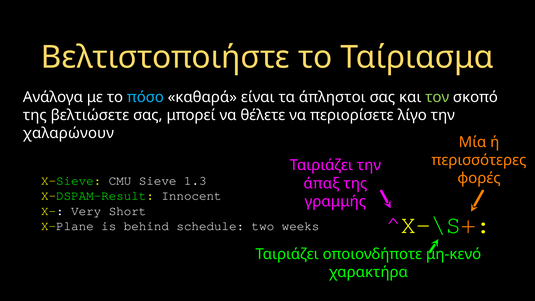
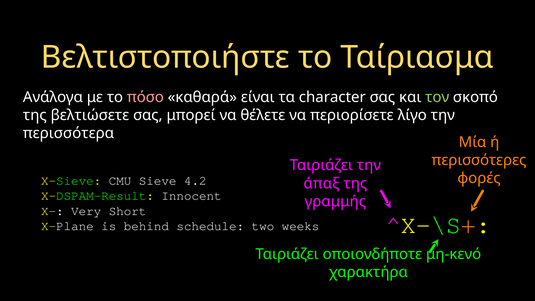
πόσο colour: light blue -> pink
άπληστοι: άπληστοι -> character
χαλαρώνουν: χαλαρώνουν -> περισσότερα
1.3: 1.3 -> 4.2
